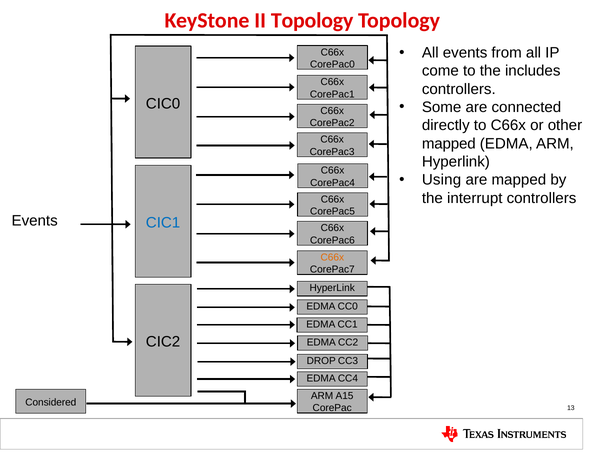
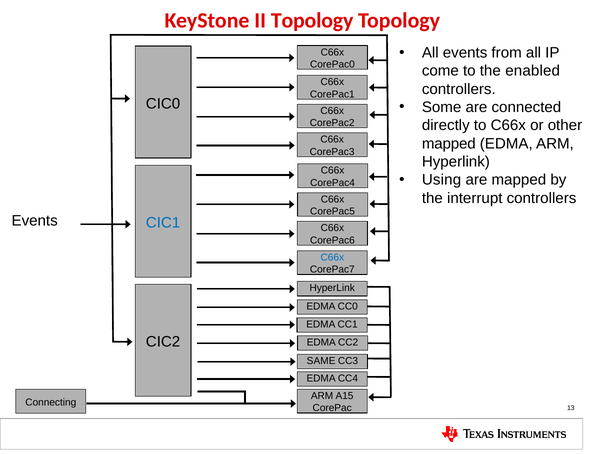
includes: includes -> enabled
C66x at (332, 257) colour: orange -> blue
DROP: DROP -> SAME
Considered: Considered -> Connecting
